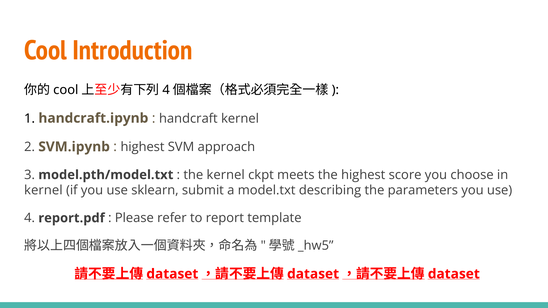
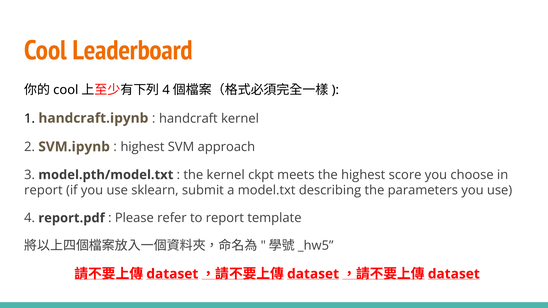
Introduction: Introduction -> Leaderboard
kernel at (43, 191): kernel -> report
